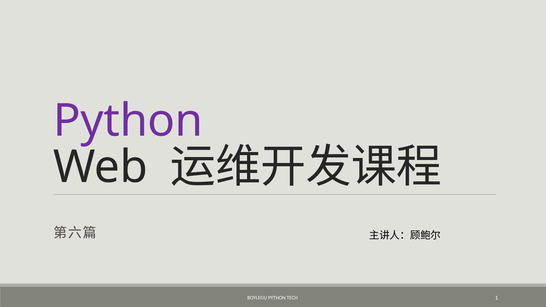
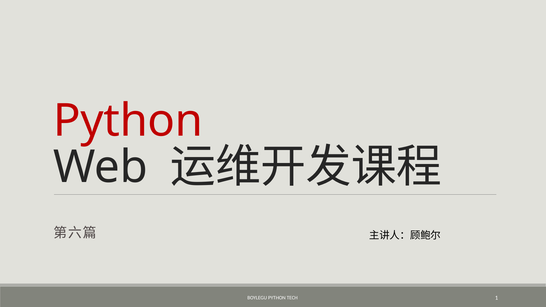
Python at (128, 121) colour: purple -> red
